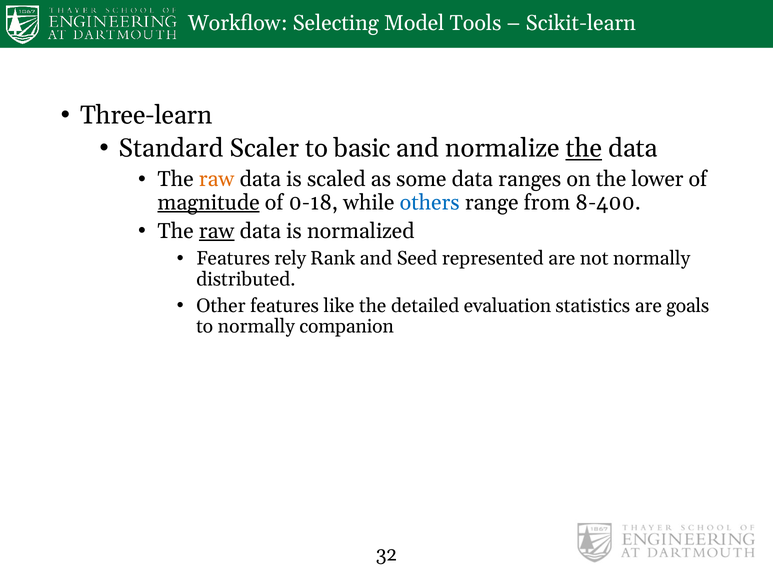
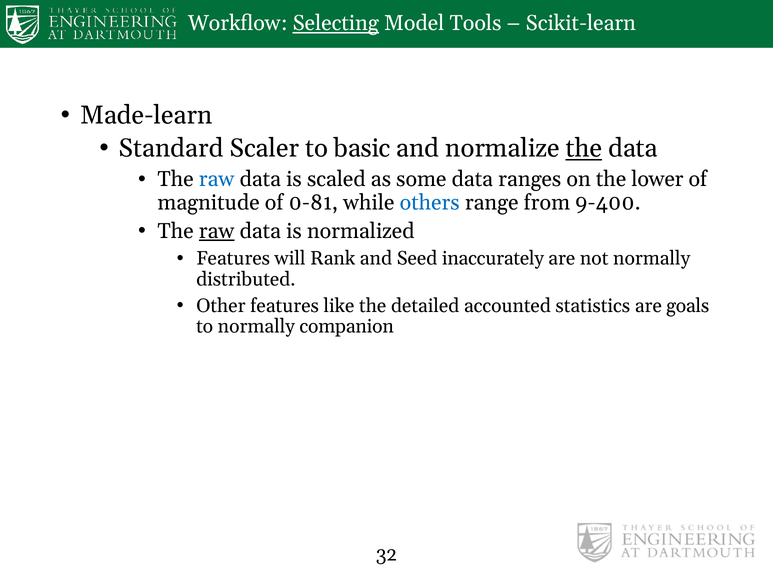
Selecting underline: none -> present
Three-learn: Three-learn -> Made-learn
raw at (217, 179) colour: orange -> blue
magnitude underline: present -> none
0-18: 0-18 -> 0-81
8-400: 8-400 -> 9-400
rely: rely -> will
represented: represented -> inaccurately
evaluation: evaluation -> accounted
